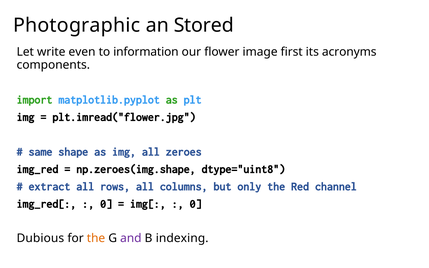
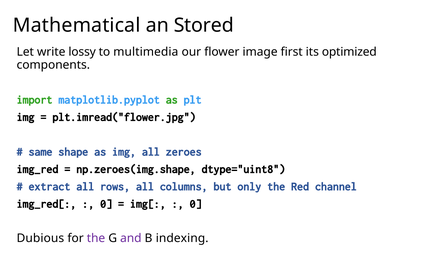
Photographic: Photographic -> Mathematical
even: even -> lossy
information: information -> multimedia
acronyms: acronyms -> optimized
the at (96, 238) colour: orange -> purple
